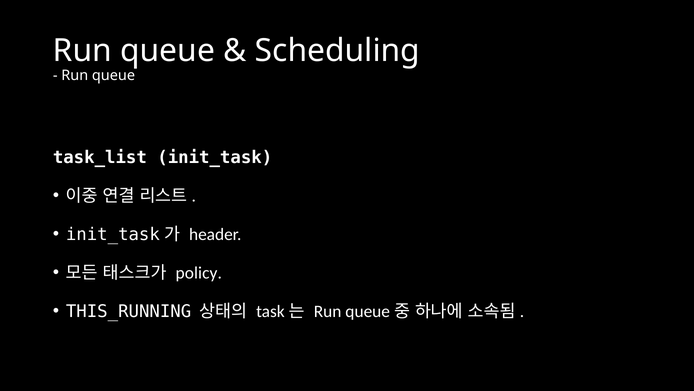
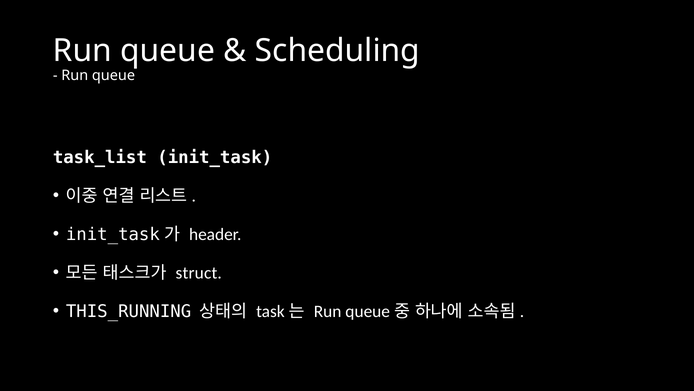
policy: policy -> struct
